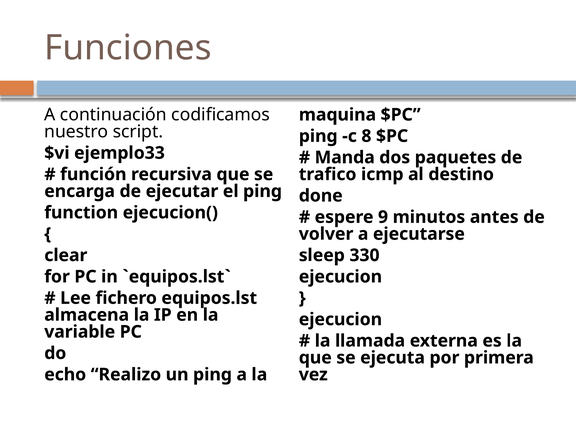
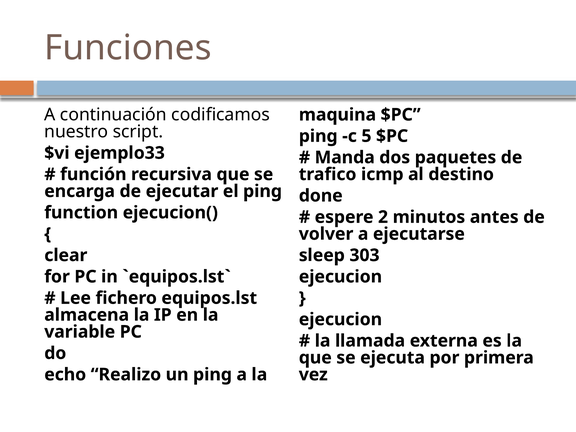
8: 8 -> 5
9: 9 -> 2
330: 330 -> 303
